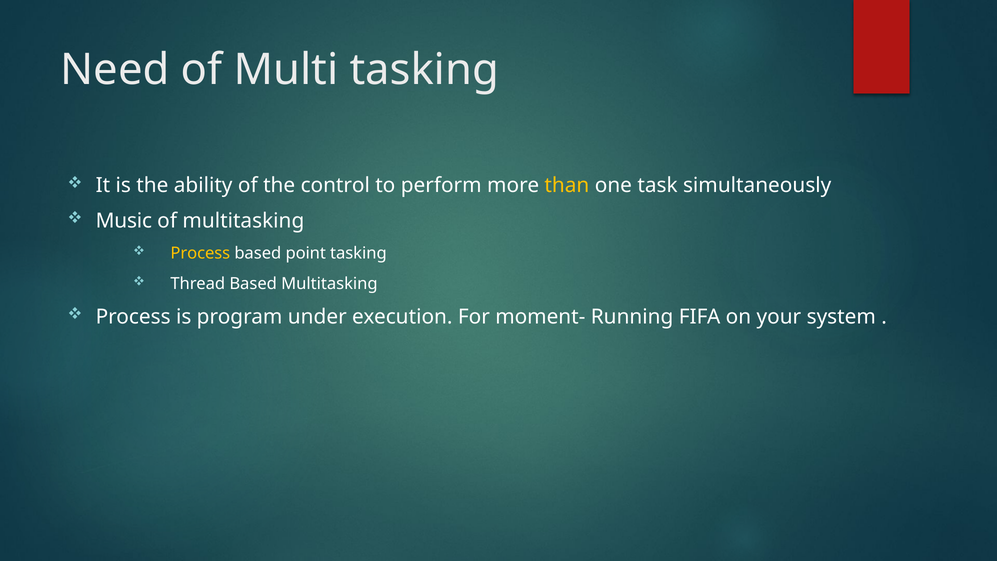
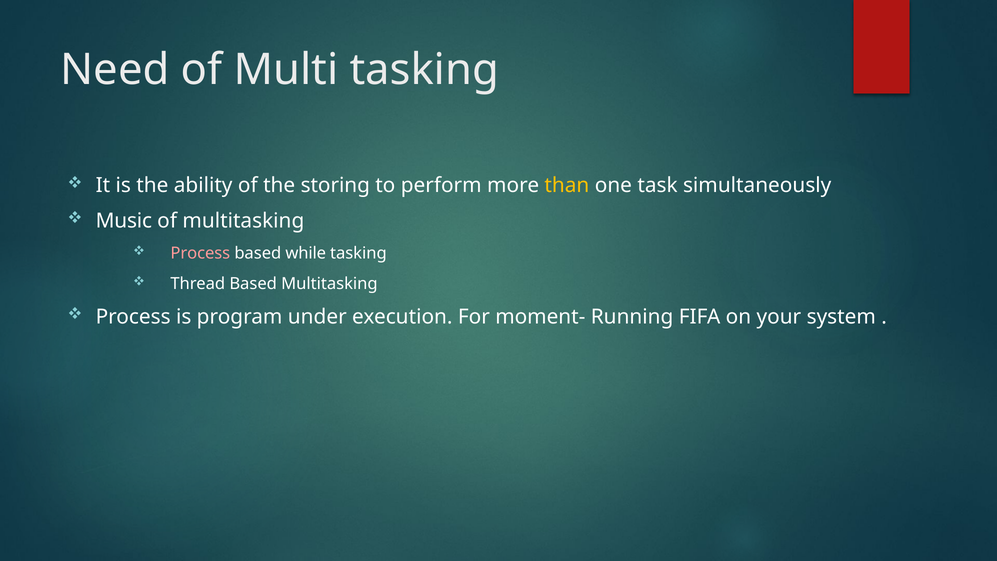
control: control -> storing
Process at (200, 253) colour: yellow -> pink
point: point -> while
